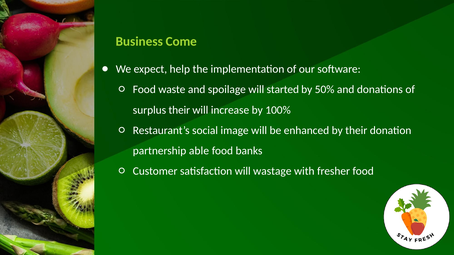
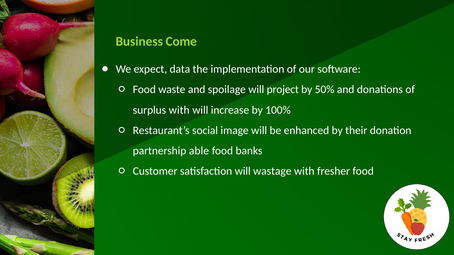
help: help -> data
started: started -> project
surplus their: their -> with
